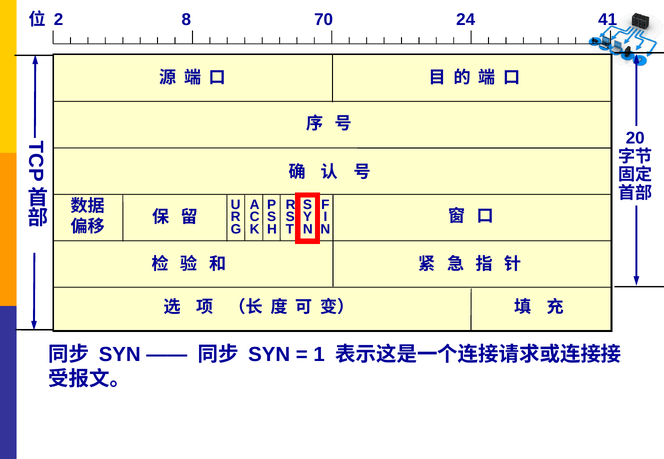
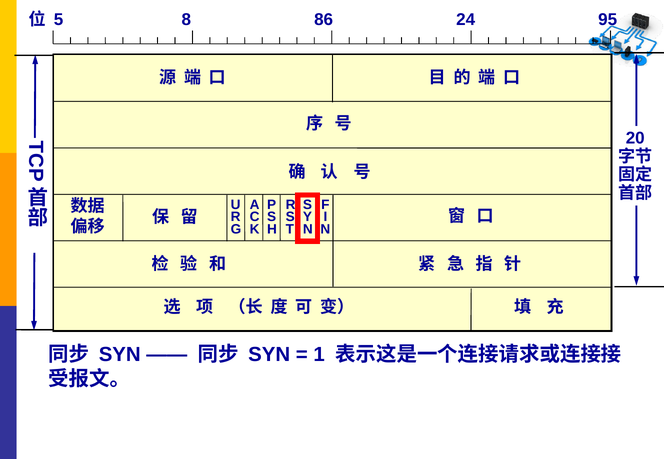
2: 2 -> 5
70: 70 -> 86
41: 41 -> 95
